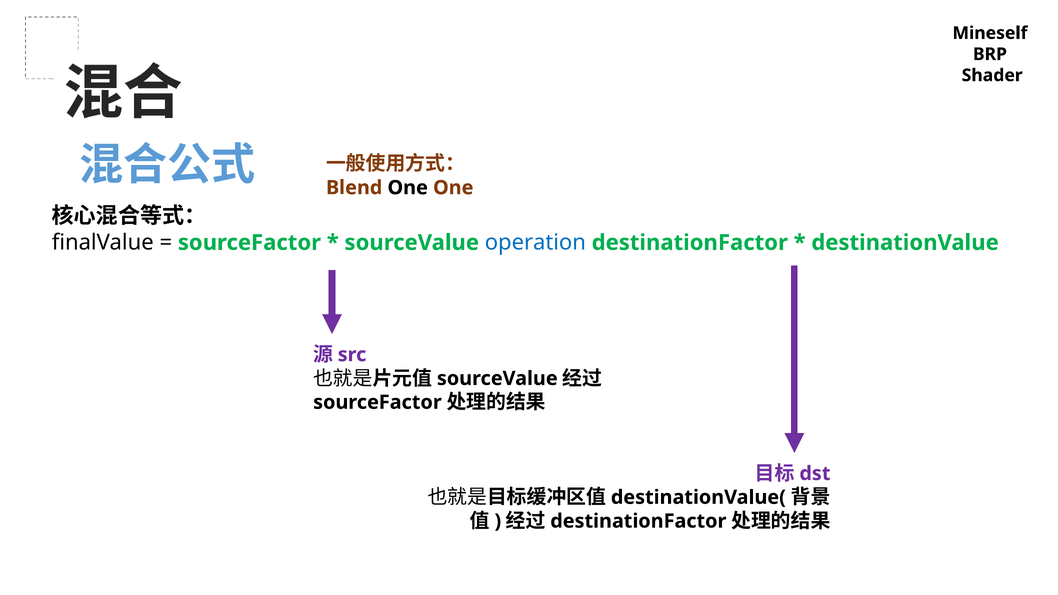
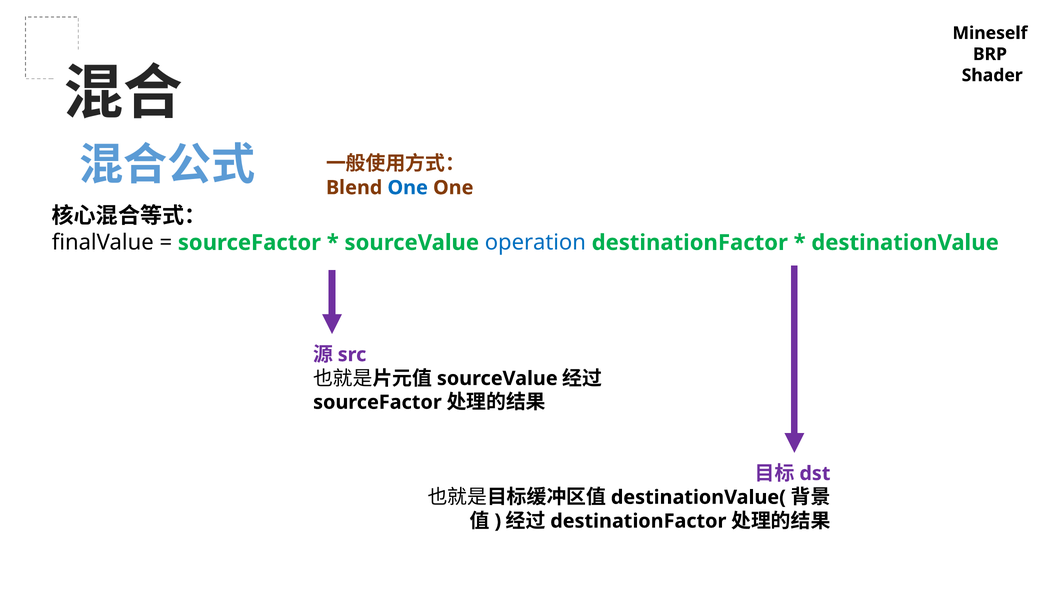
One at (408, 188) colour: black -> blue
